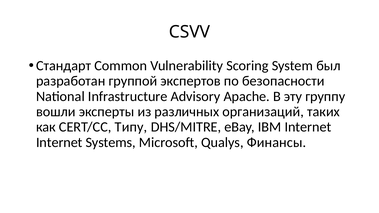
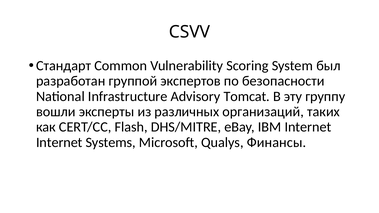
Apache: Apache -> Tomcat
Типу: Типу -> Flash
